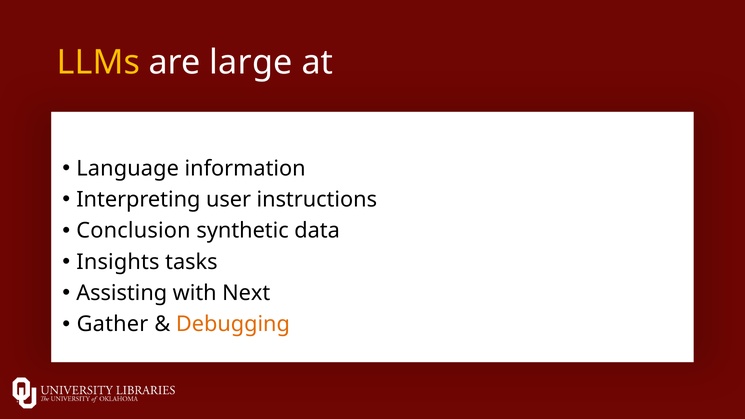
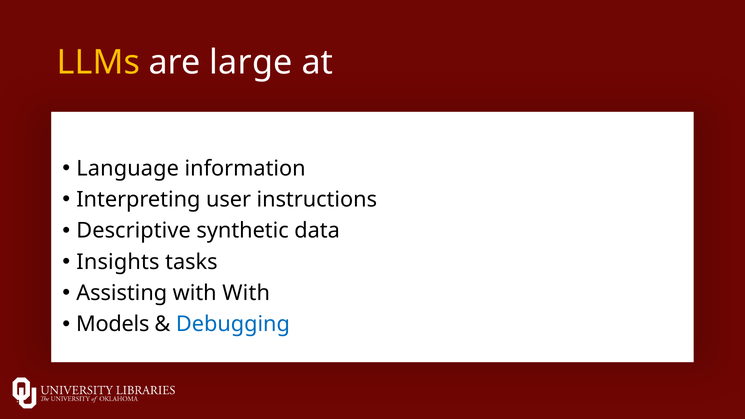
Conclusion: Conclusion -> Descriptive
with Next: Next -> With
Gather: Gather -> Models
Debugging colour: orange -> blue
